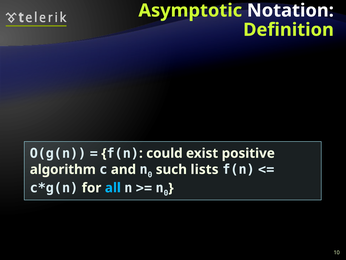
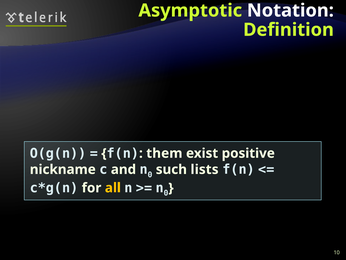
could: could -> them
algorithm: algorithm -> nickname
all colour: light blue -> yellow
